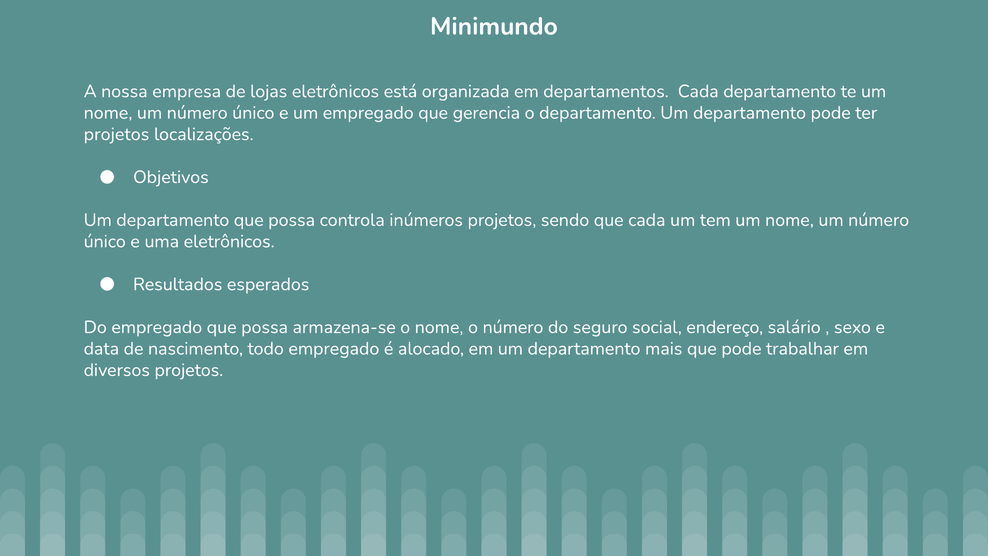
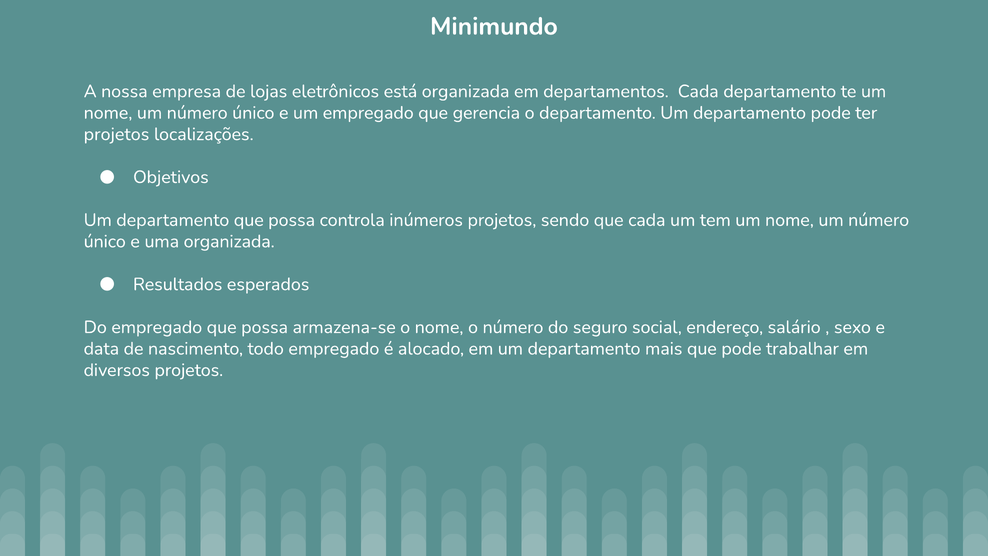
uma eletrônicos: eletrônicos -> organizada
